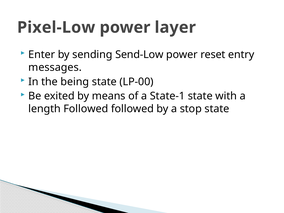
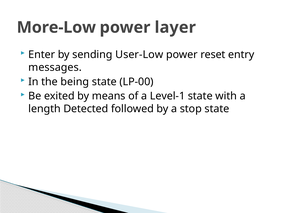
Pixel-Low: Pixel-Low -> More-Low
Send-Low: Send-Low -> User-Low
State-1: State-1 -> Level-1
length Followed: Followed -> Detected
